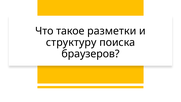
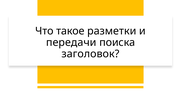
структуру: структуру -> передачи
браузеров: браузеров -> заголовок
